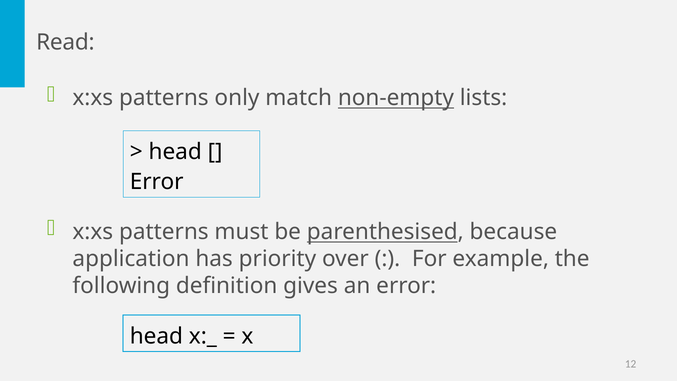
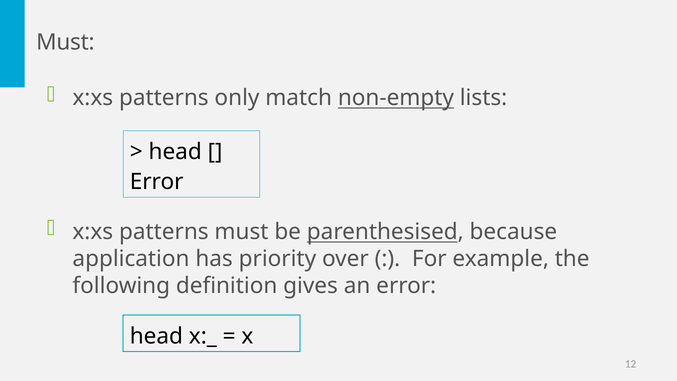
Read at (65, 42): Read -> Must
